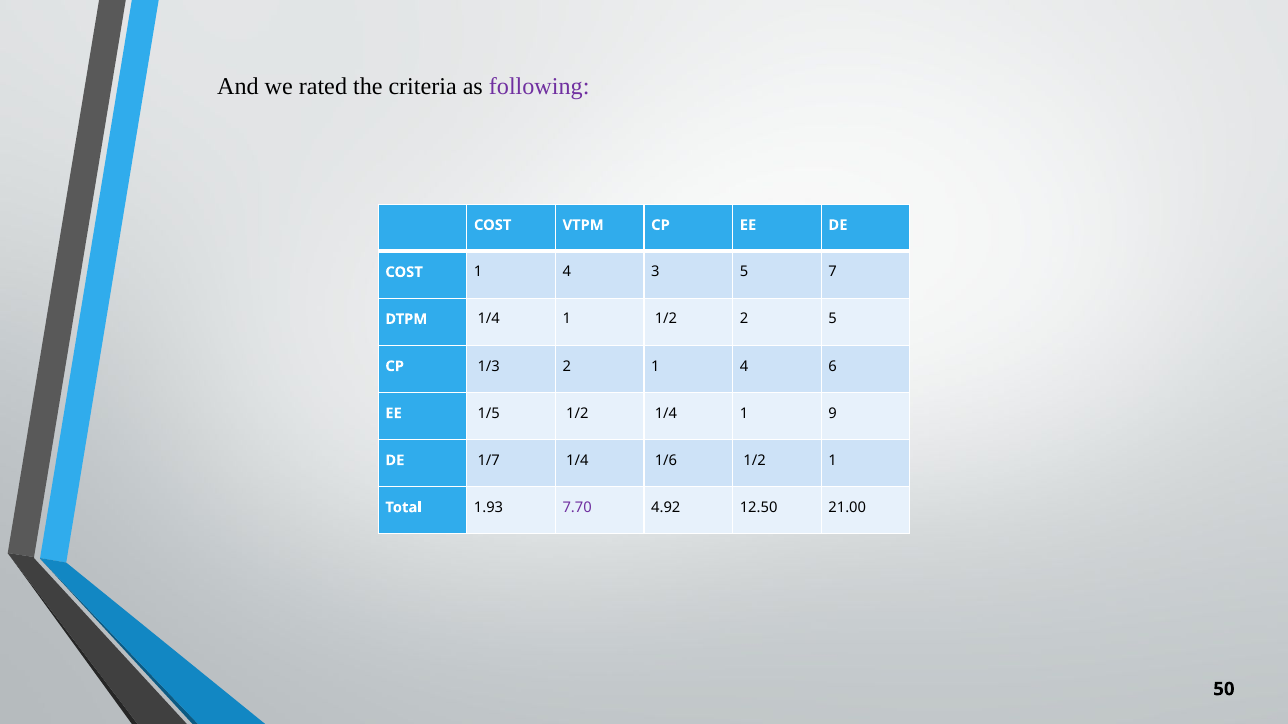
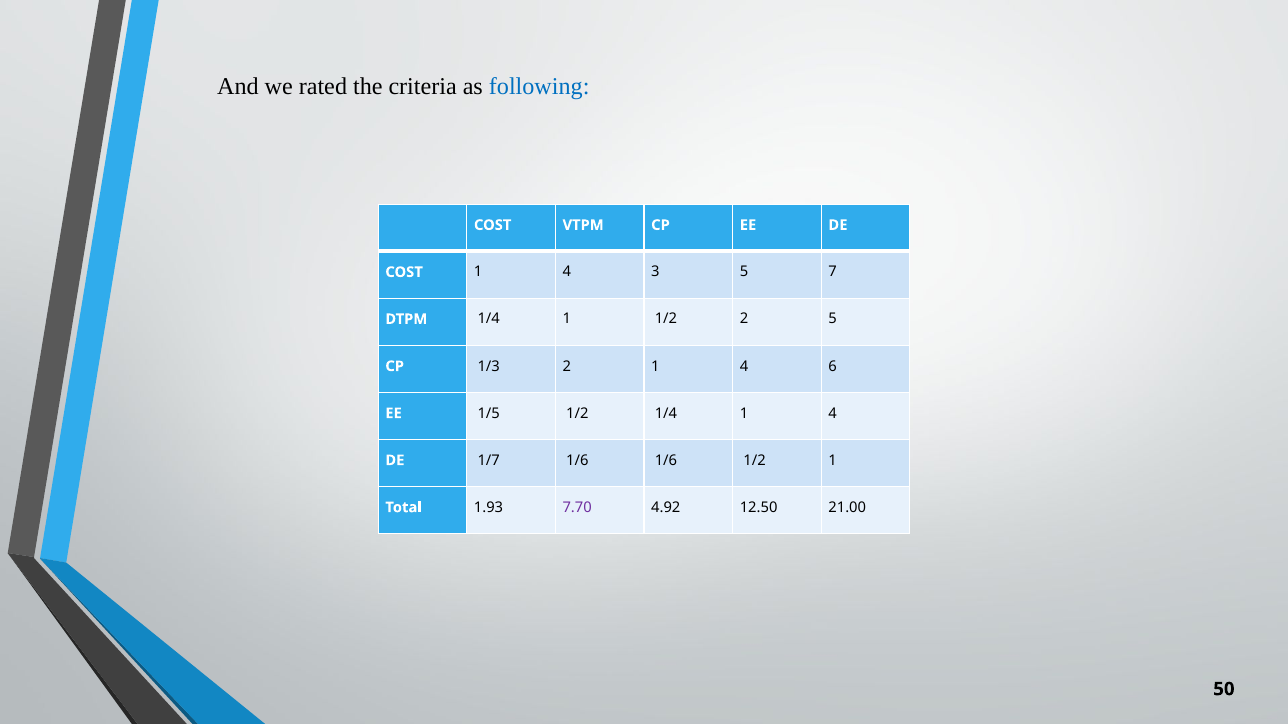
following colour: purple -> blue
1/4 1 9: 9 -> 4
1/7 1/4: 1/4 -> 1/6
